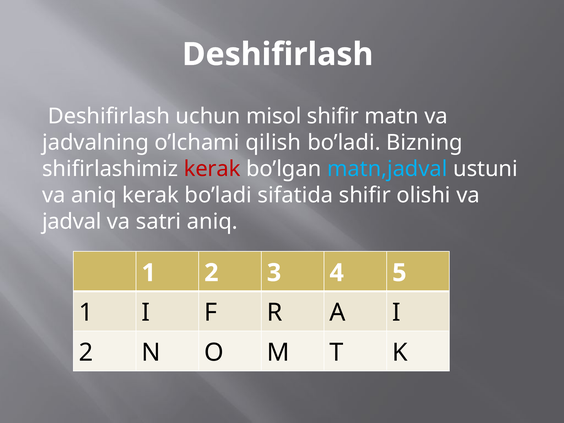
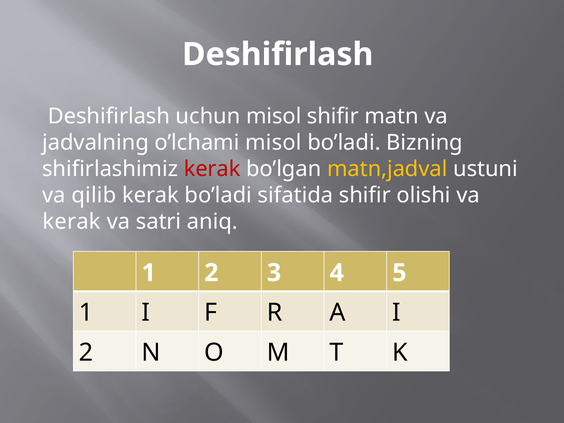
o’lchami qilish: qilish -> misol
matn,jadval colour: light blue -> yellow
va aniq: aniq -> qilib
jadval at (72, 222): jadval -> kerak
